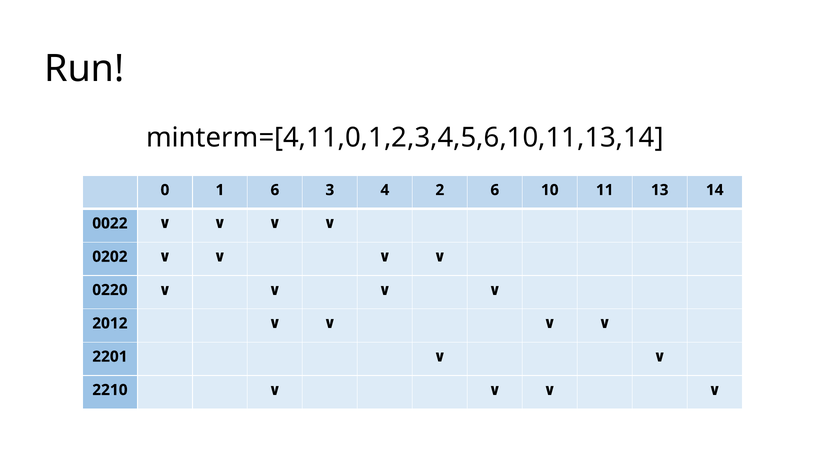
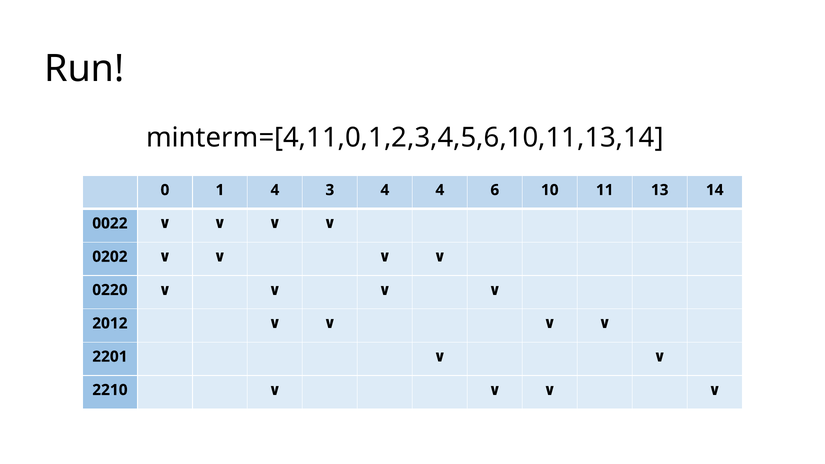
1 6: 6 -> 4
4 2: 2 -> 4
